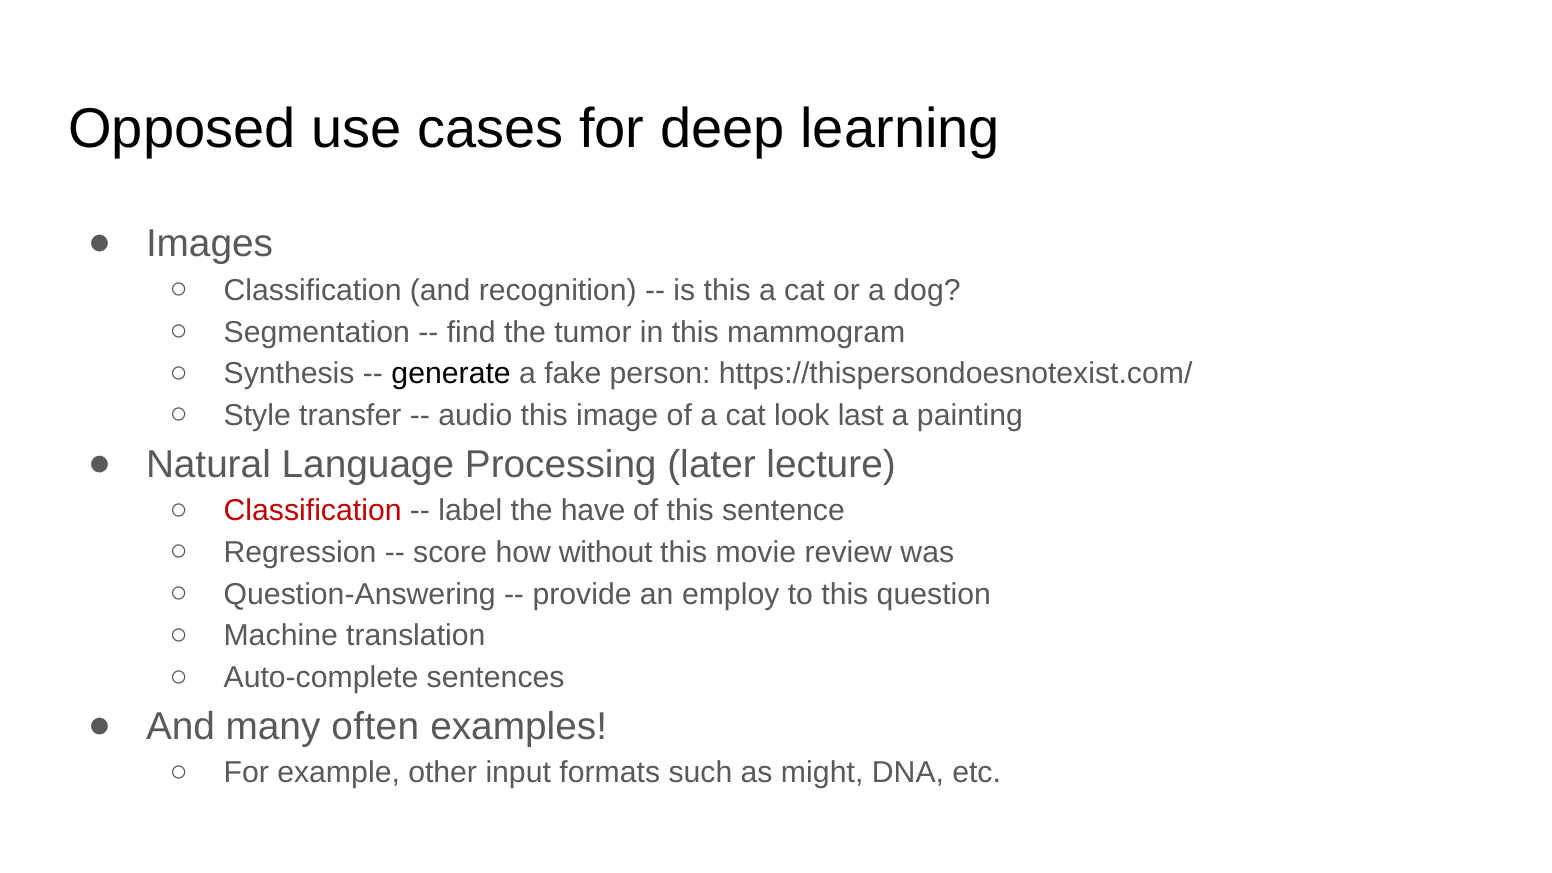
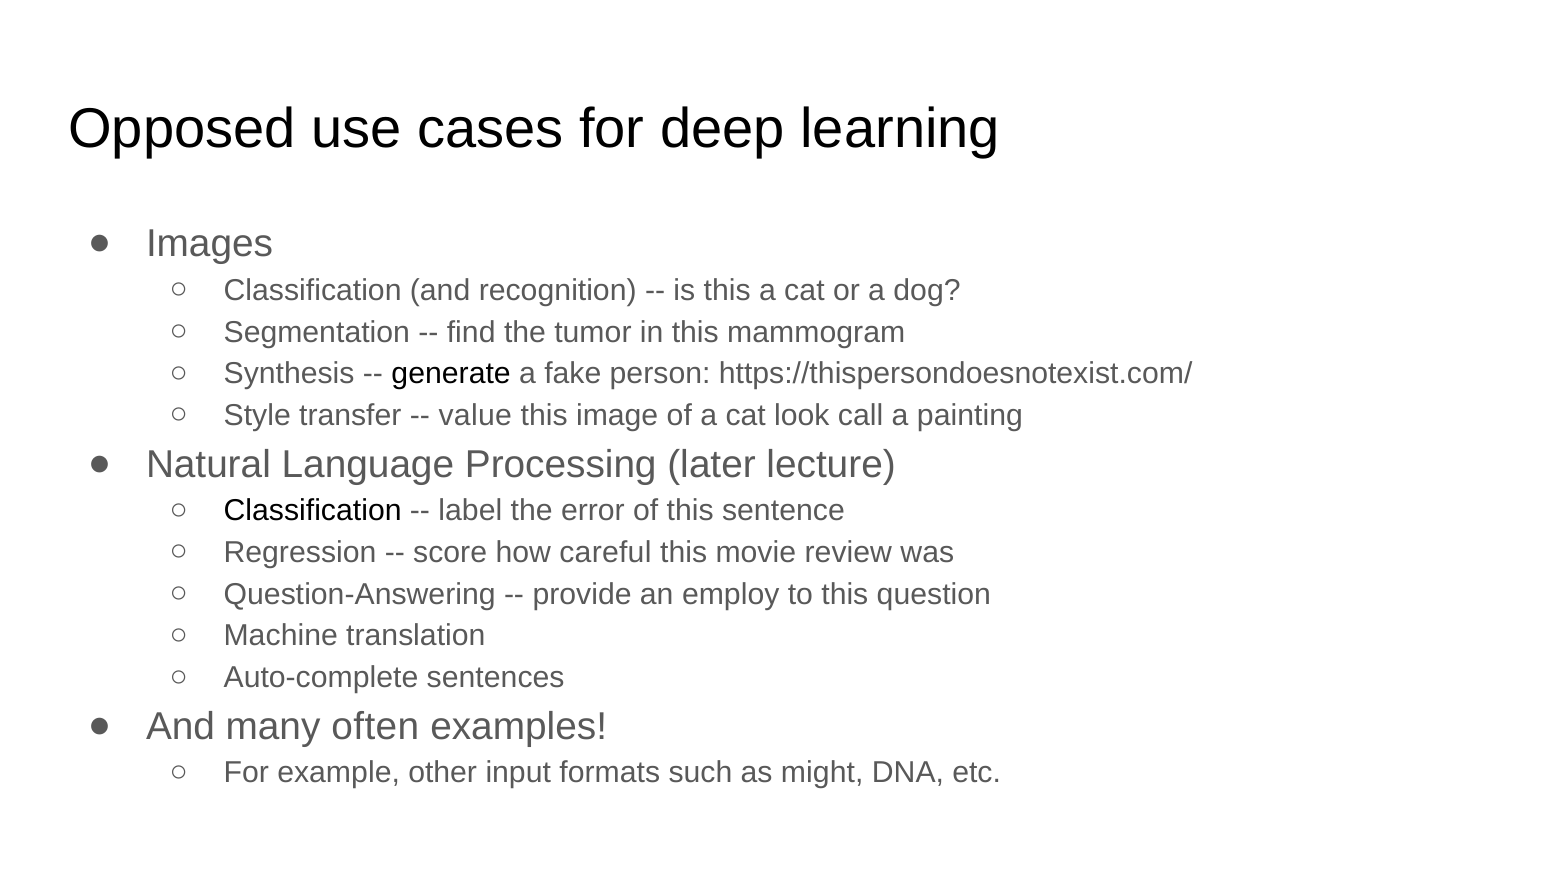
audio: audio -> value
last: last -> call
Classification at (313, 511) colour: red -> black
have: have -> error
without: without -> careful
